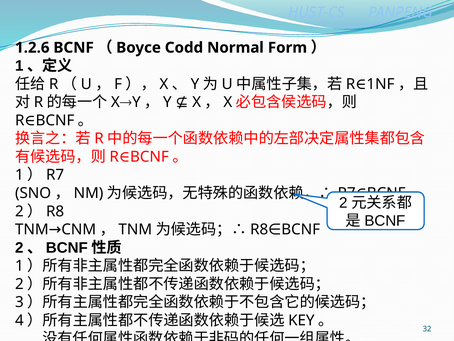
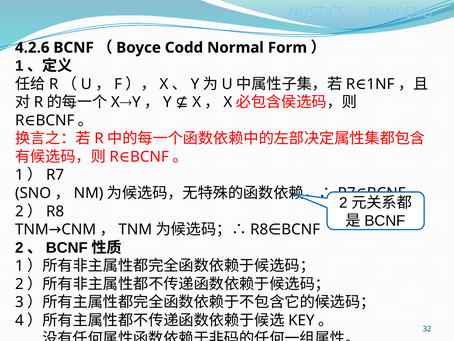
1.2.6: 1.2.6 -> 4.2.6
